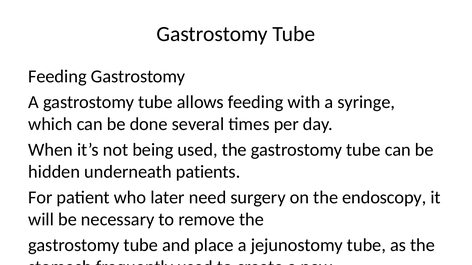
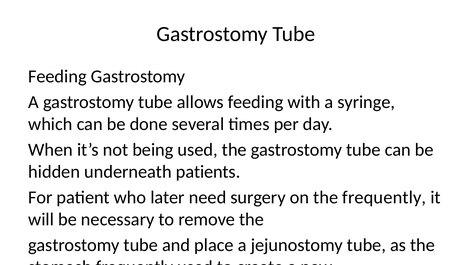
the endoscopy: endoscopy -> frequently
